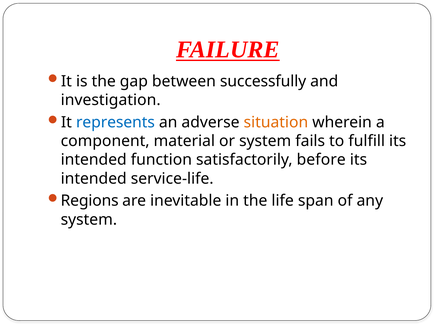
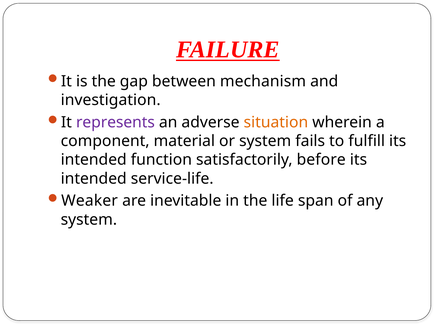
successfully: successfully -> mechanism
represents colour: blue -> purple
Regions: Regions -> Weaker
